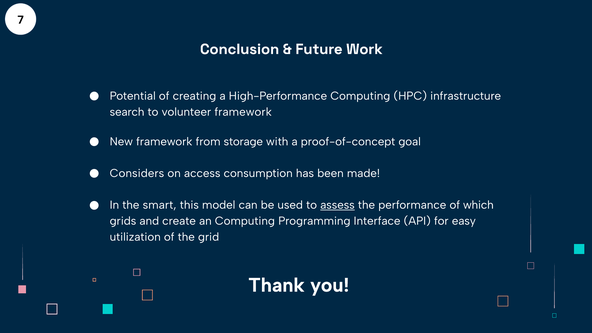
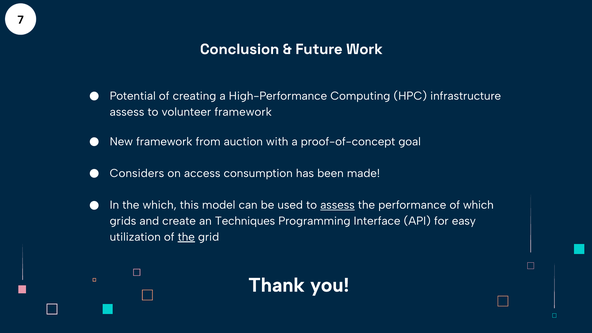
search at (127, 112): search -> assess
storage: storage -> auction
the smart: smart -> which
an Computing: Computing -> Techniques
the at (186, 237) underline: none -> present
